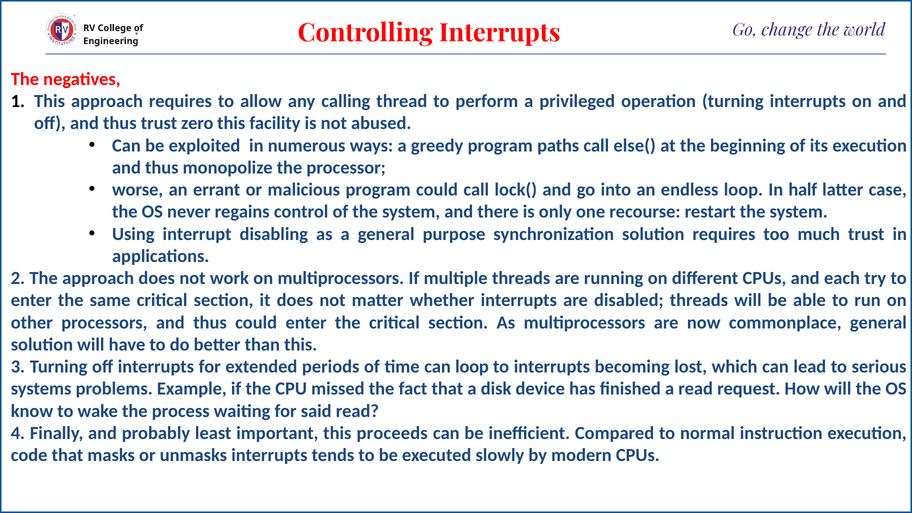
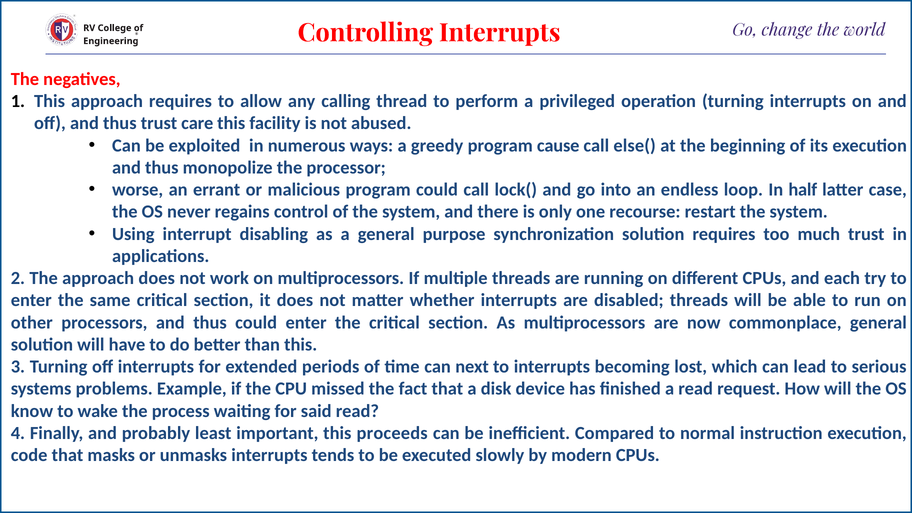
zero: zero -> care
paths: paths -> cause
can loop: loop -> next
